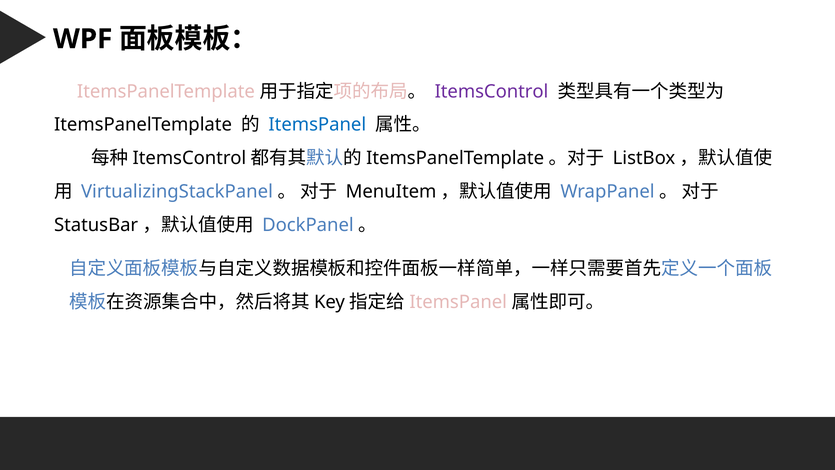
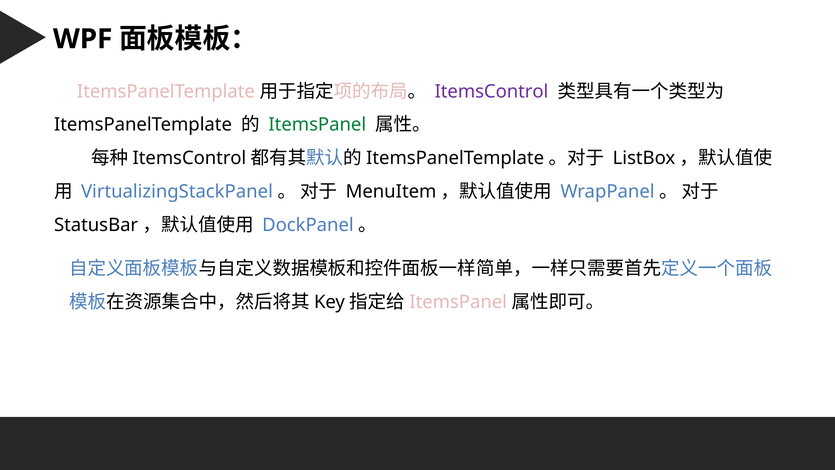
ItemsPanel colour: blue -> green
